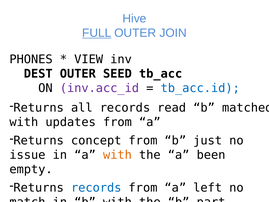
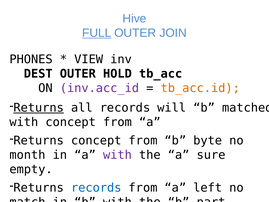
SEED: SEED -> HOLD
tb_acc.id colour: blue -> orange
Returns at (39, 108) underline: none -> present
read: read -> will
with updates: updates -> concept
just: just -> byte
issue: issue -> month
with at (117, 155) colour: orange -> purple
been: been -> sure
